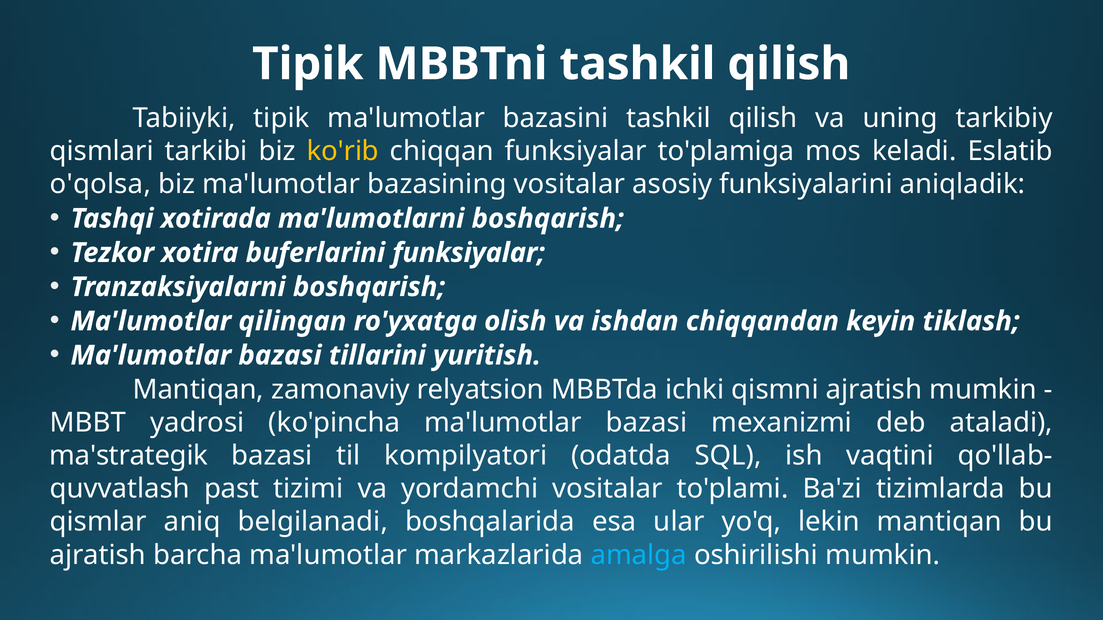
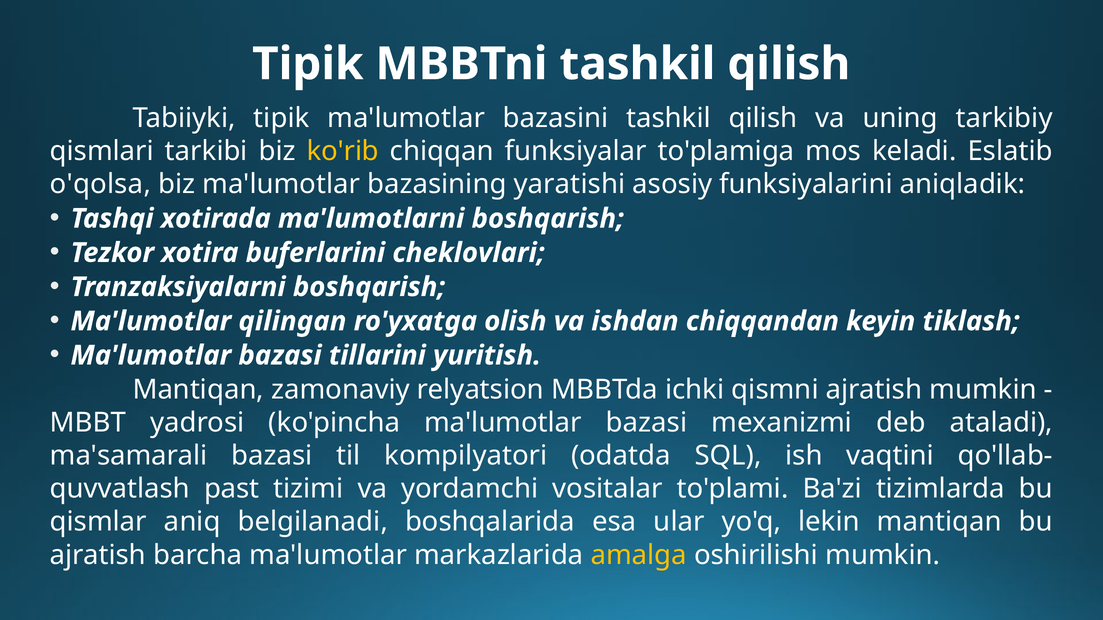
bazasining vositalar: vositalar -> yaratishi
buferlarini funksiyalar: funksiyalar -> cheklovlari
ma'strategik: ma'strategik -> ma'samarali
amalga colour: light blue -> yellow
